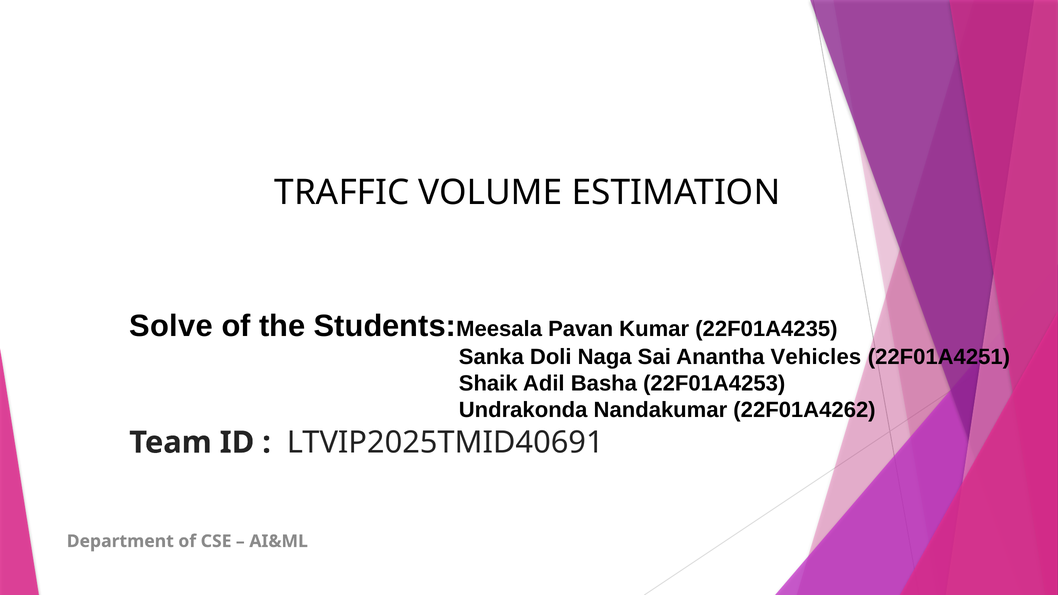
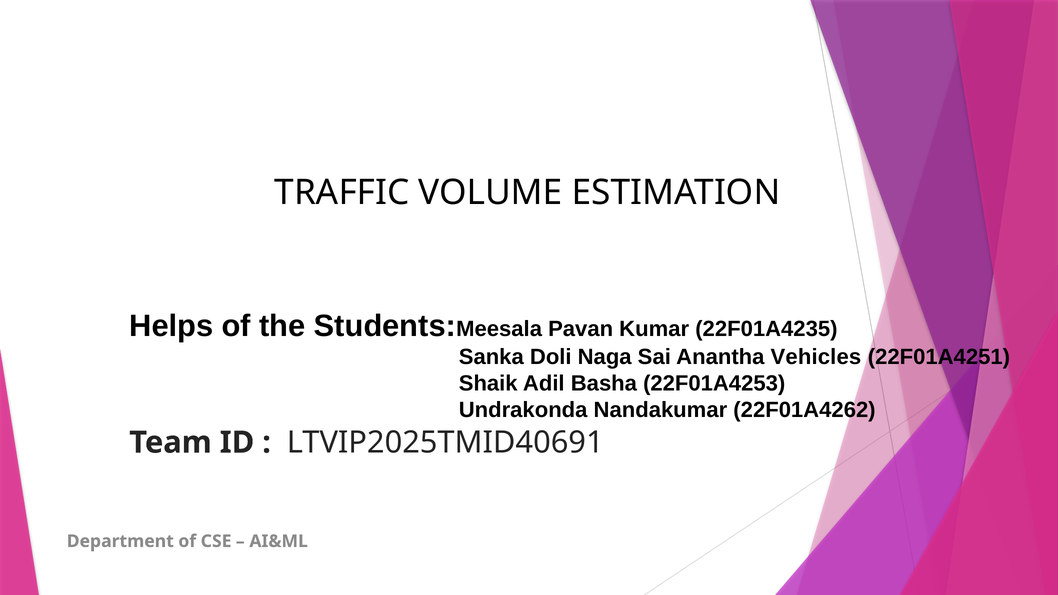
Solve: Solve -> Helps
